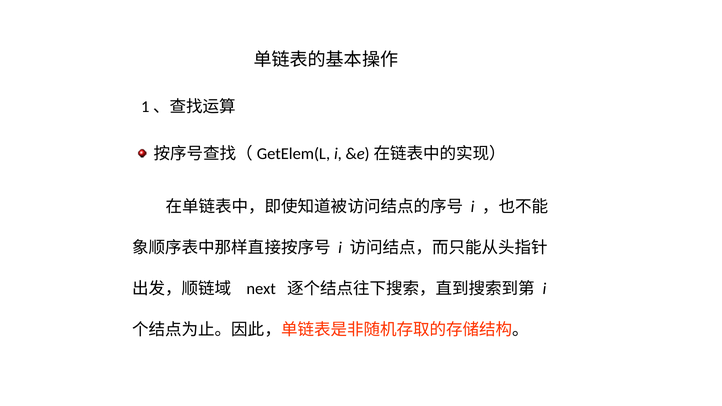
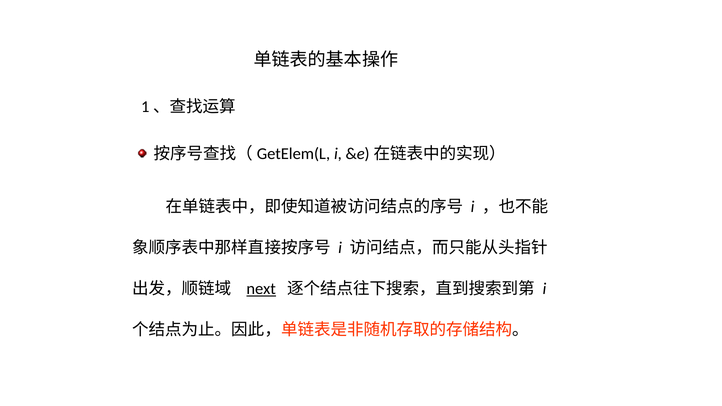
next underline: none -> present
